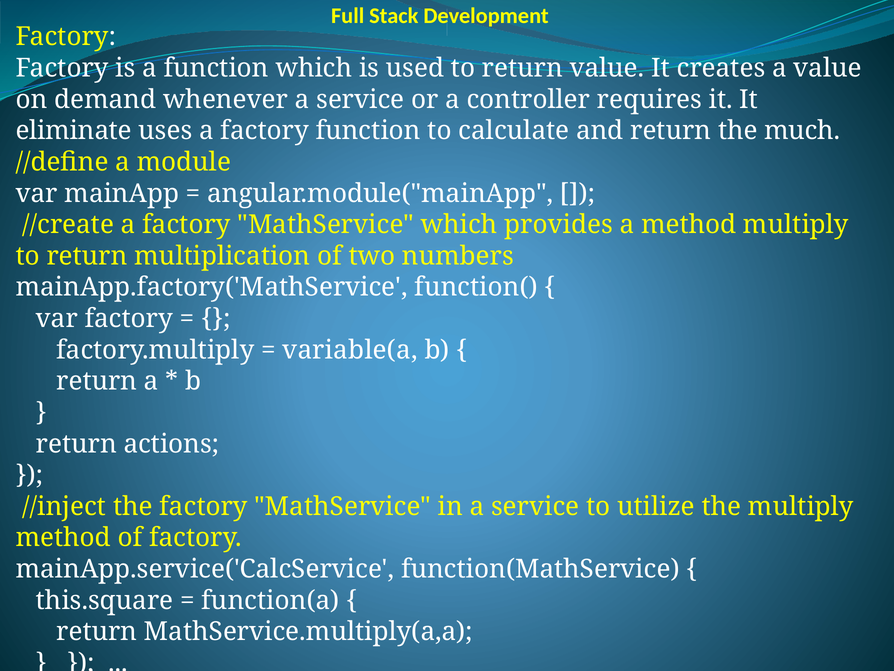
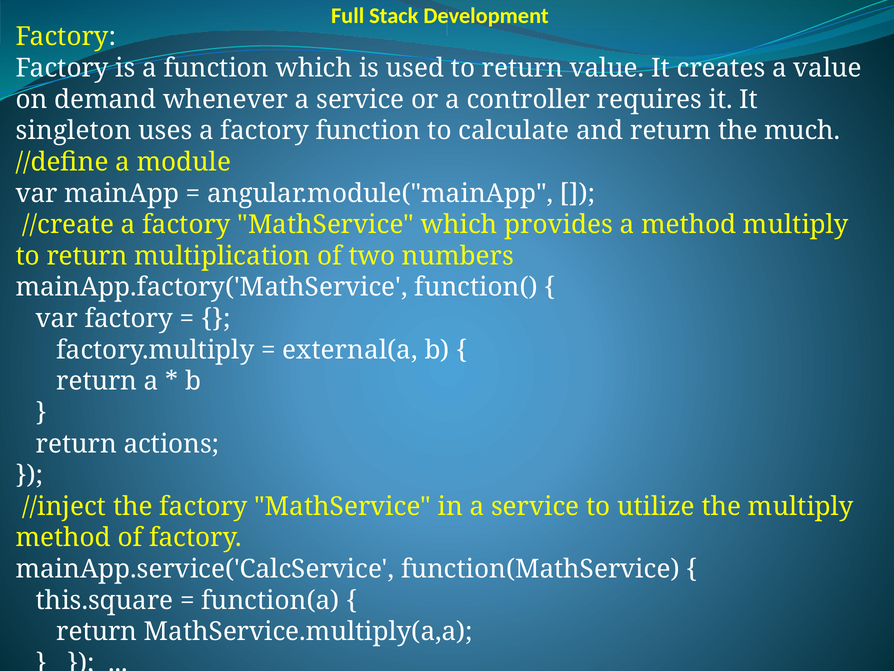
eliminate: eliminate -> singleton
variable(a: variable(a -> external(a
